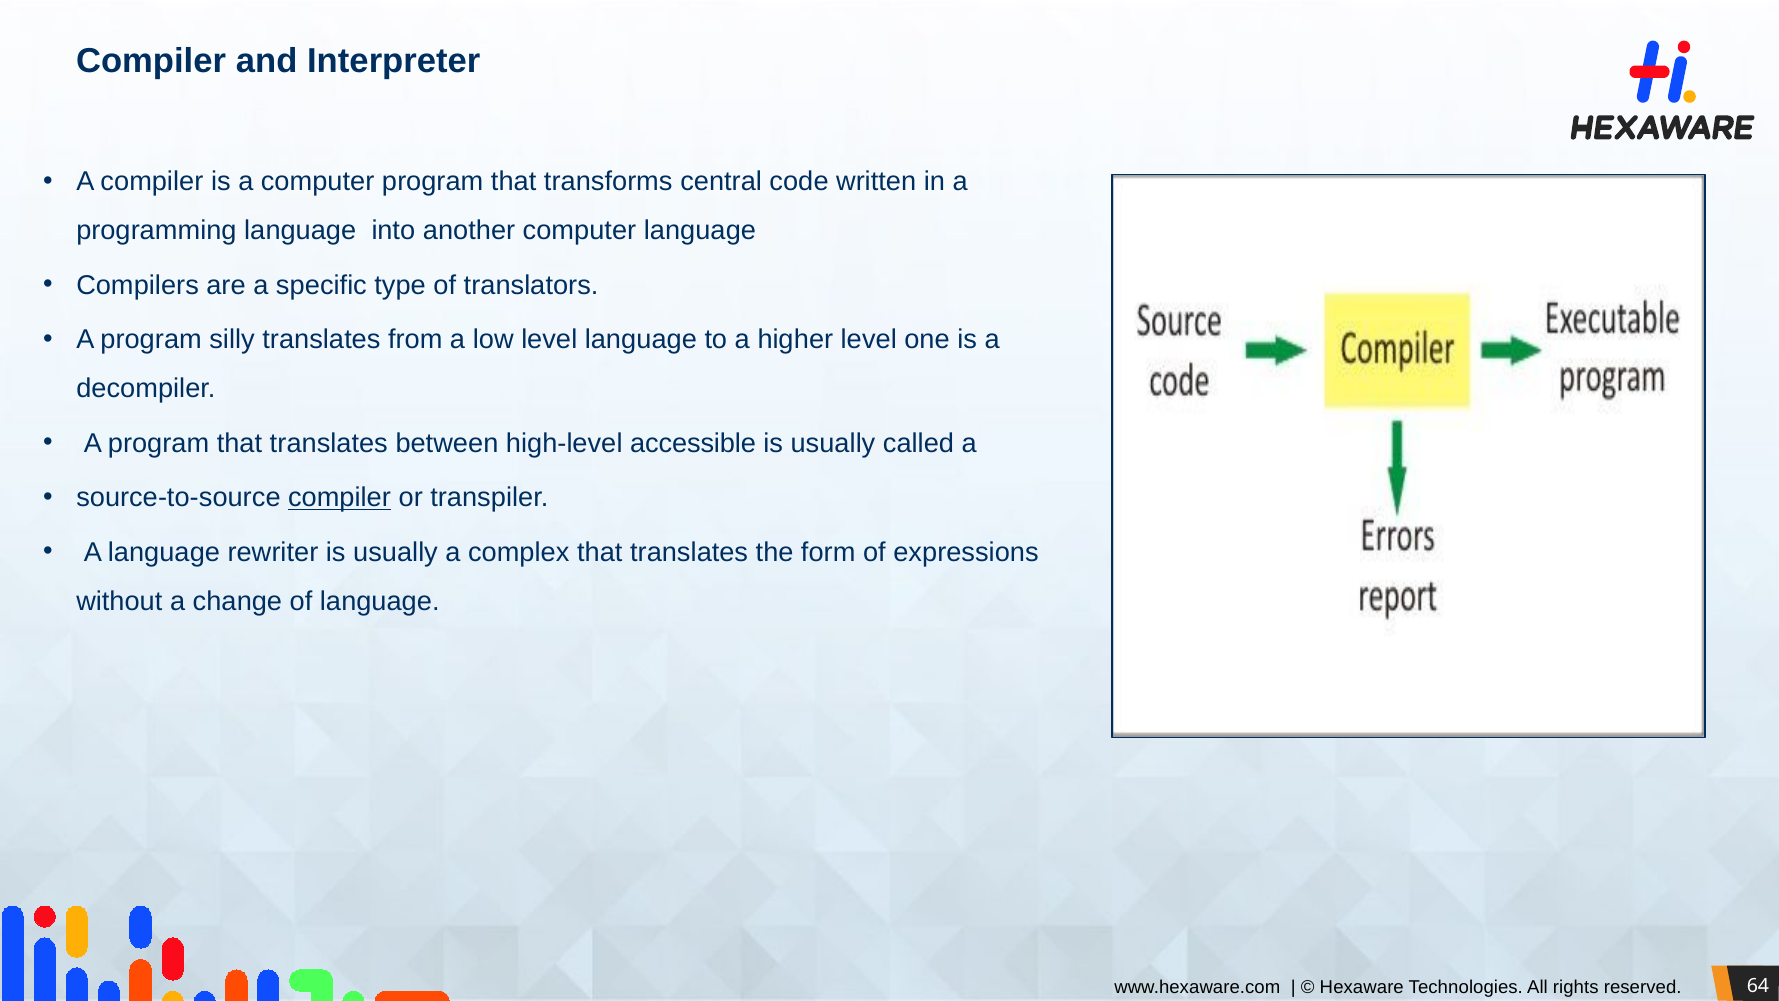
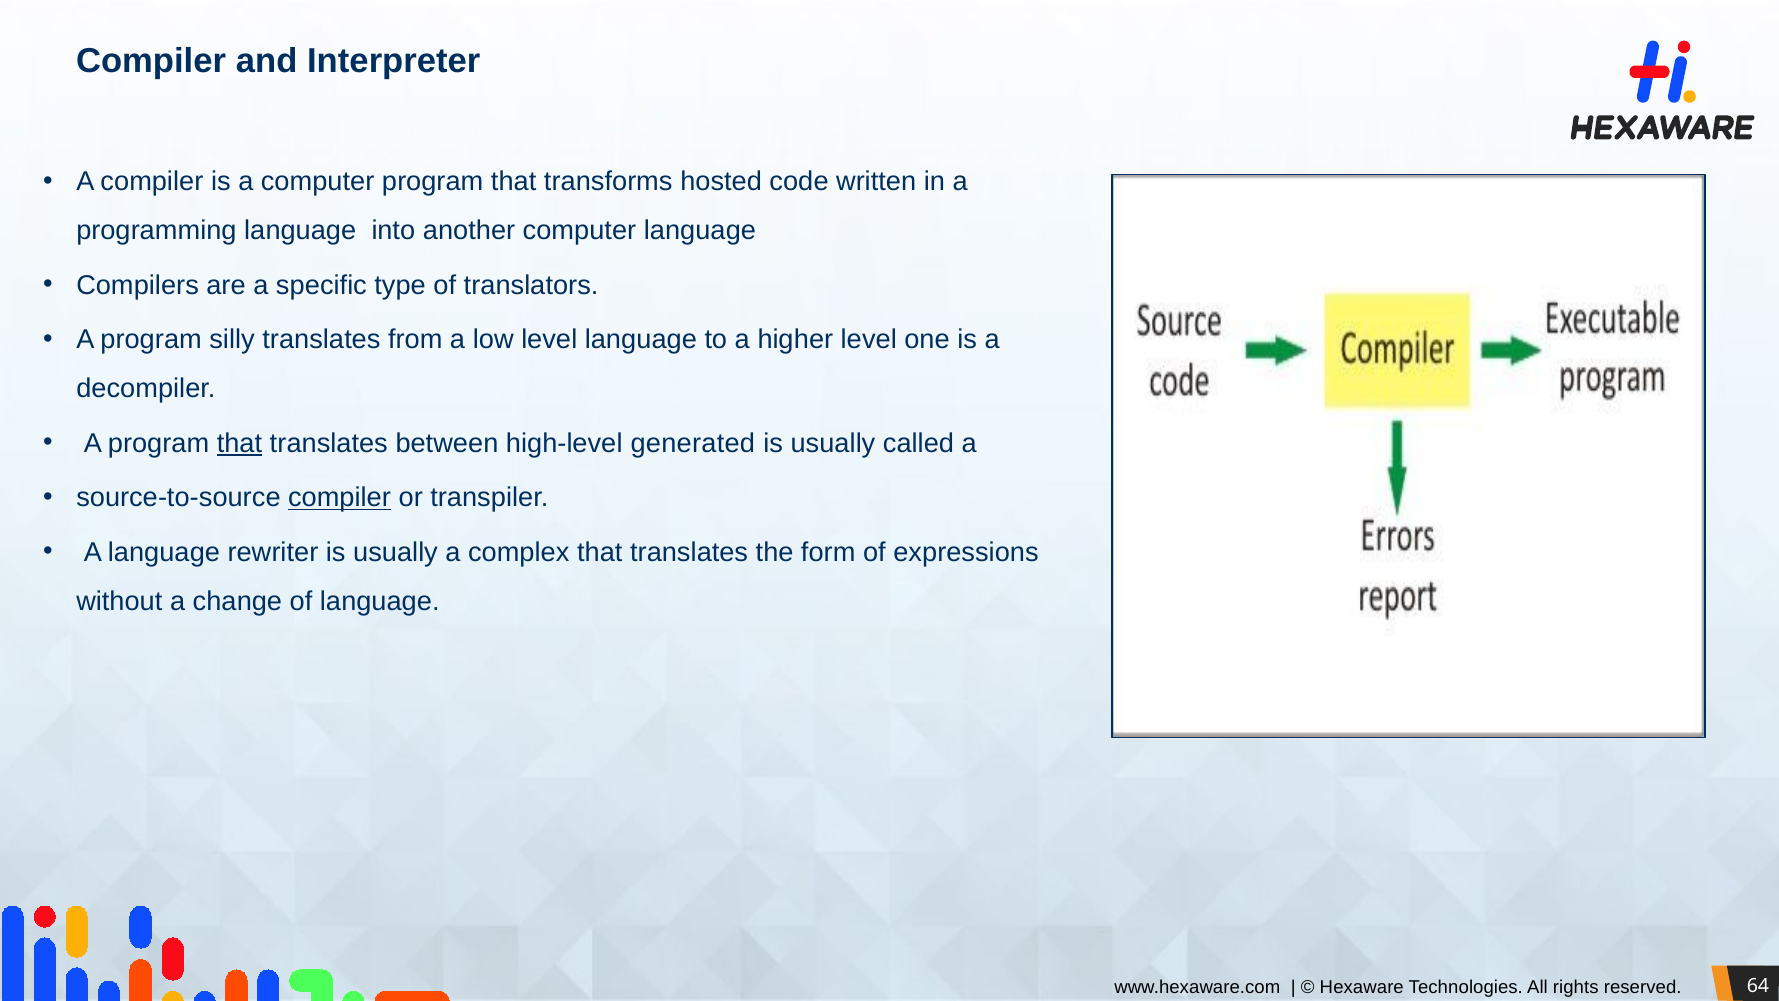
central: central -> hosted
that at (239, 443) underline: none -> present
accessible: accessible -> generated
